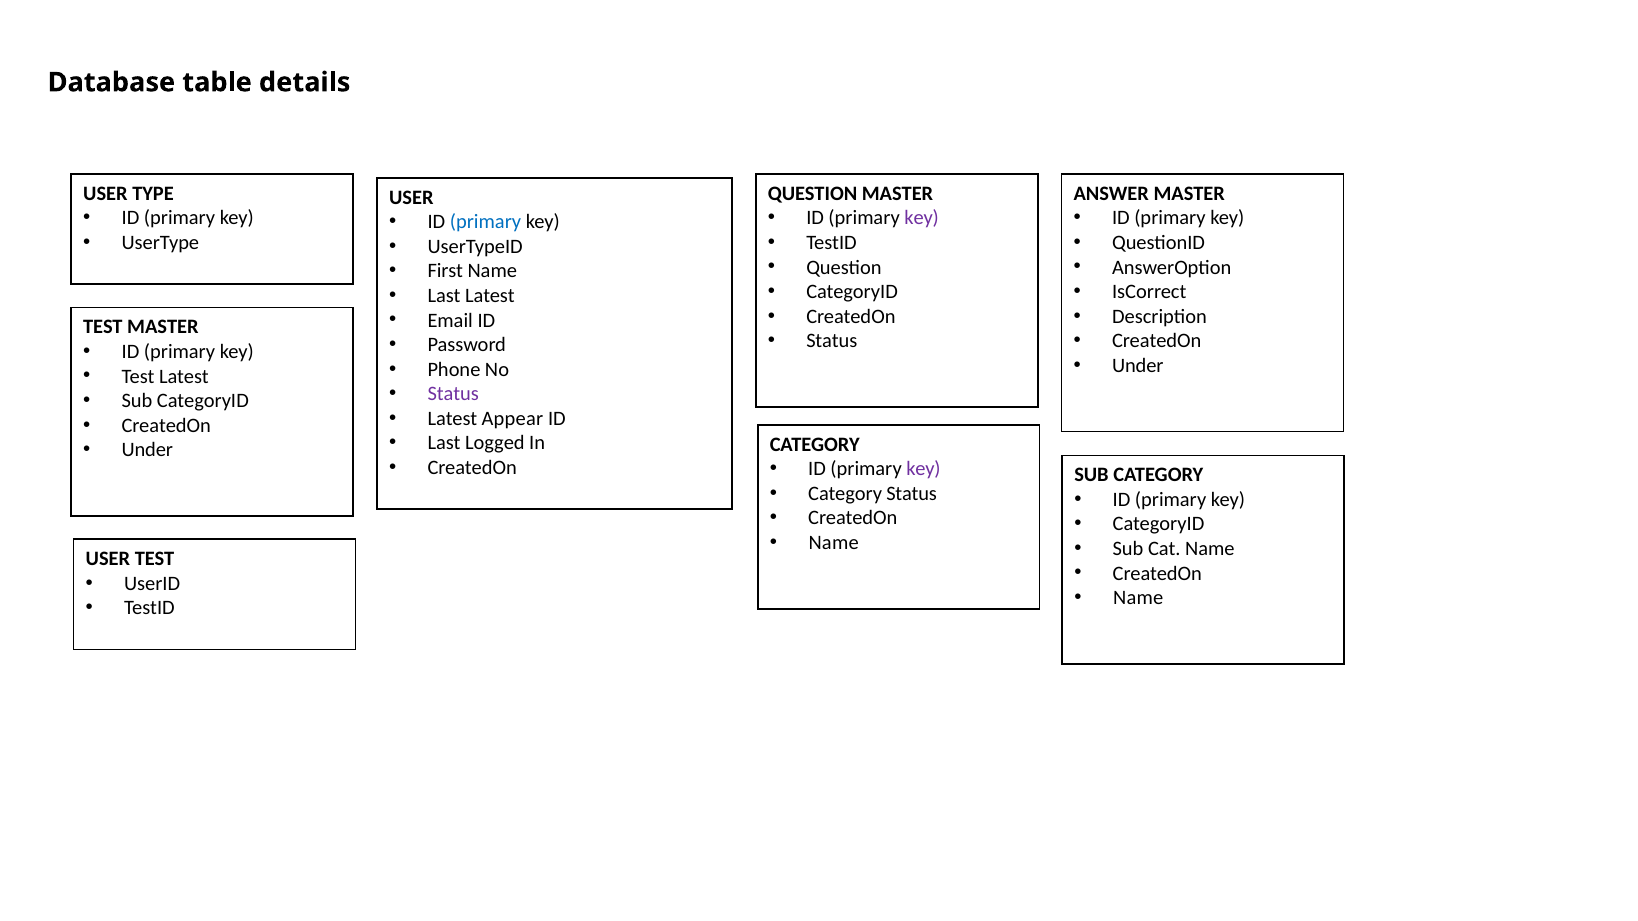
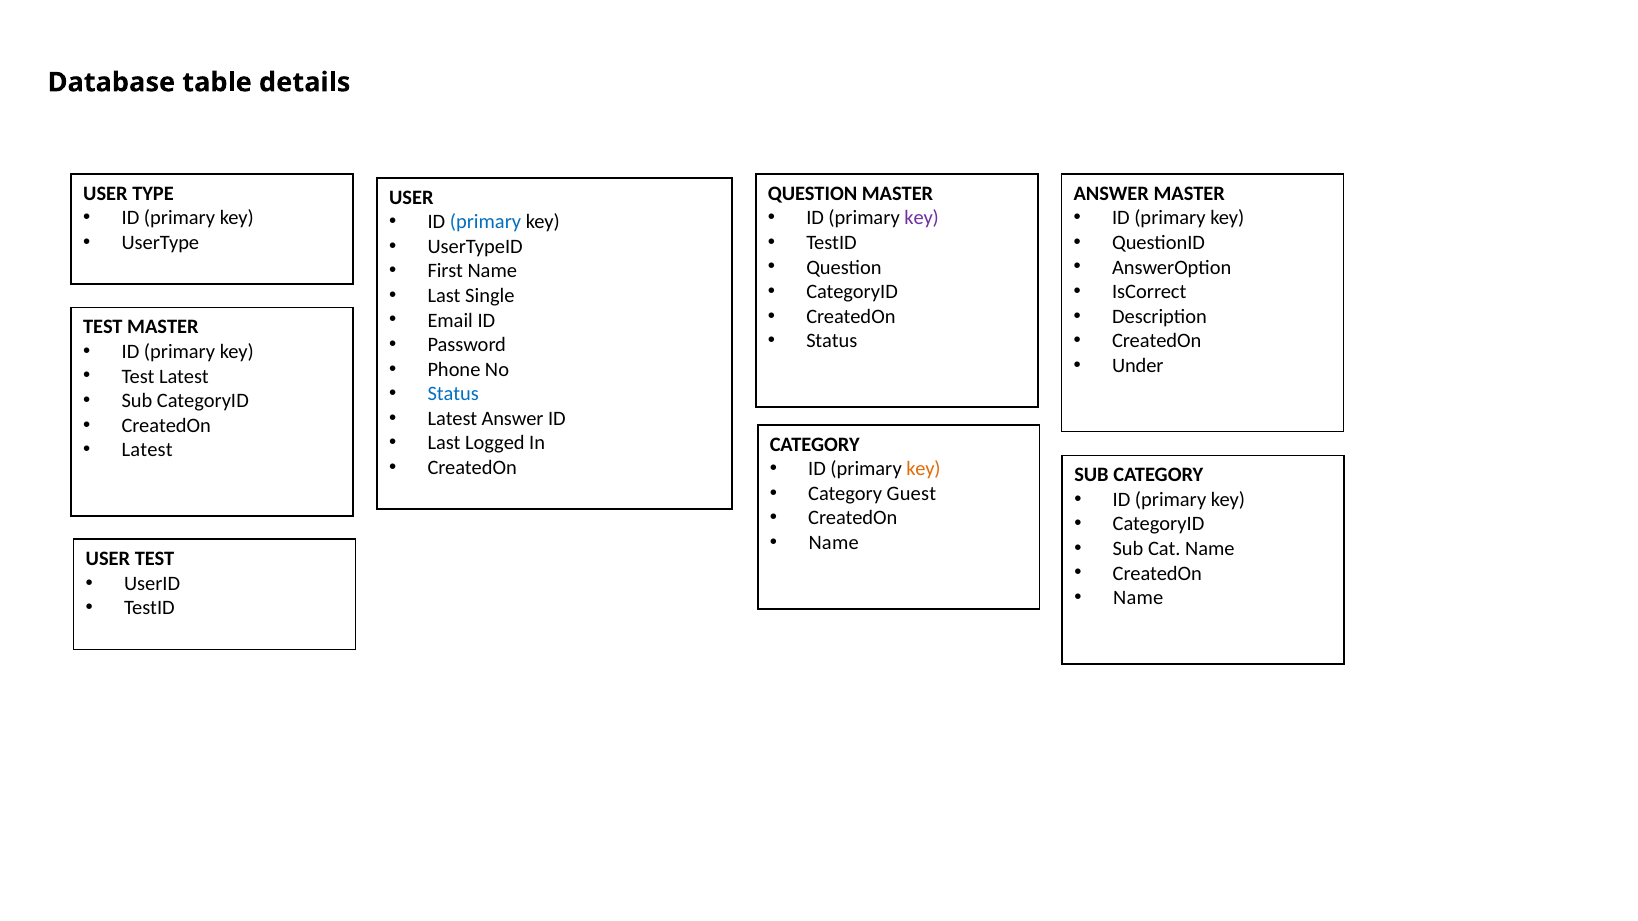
Last Latest: Latest -> Single
Status at (453, 394) colour: purple -> blue
Latest Appear: Appear -> Answer
Under at (147, 450): Under -> Latest
key at (924, 469) colour: purple -> orange
Category Status: Status -> Guest
